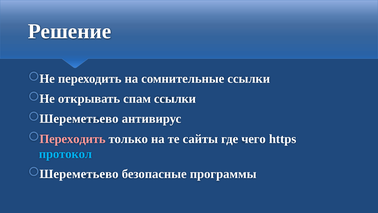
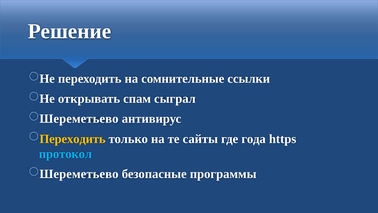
спам ссылки: ссылки -> сыграл
Переходить at (73, 139) colour: pink -> yellow
чего: чего -> года
